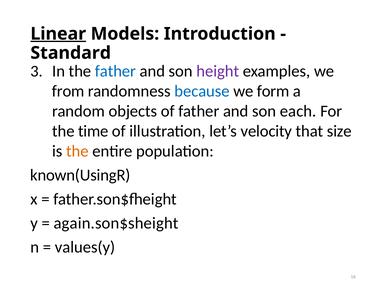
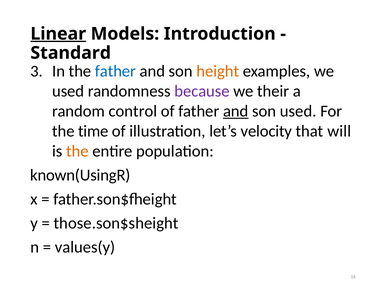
height colour: purple -> orange
from at (68, 91): from -> used
because colour: blue -> purple
form: form -> their
objects: objects -> control
and at (236, 111) underline: none -> present
son each: each -> used
size: size -> will
again.son$sheight: again.son$sheight -> those.son$sheight
